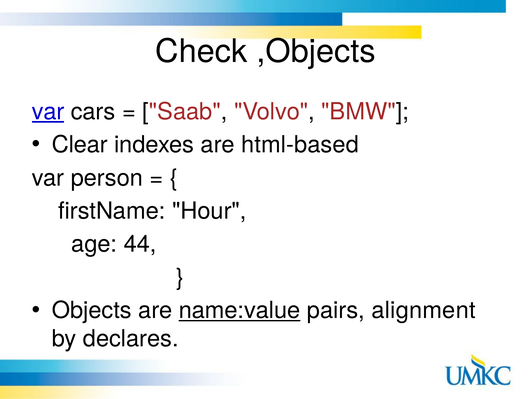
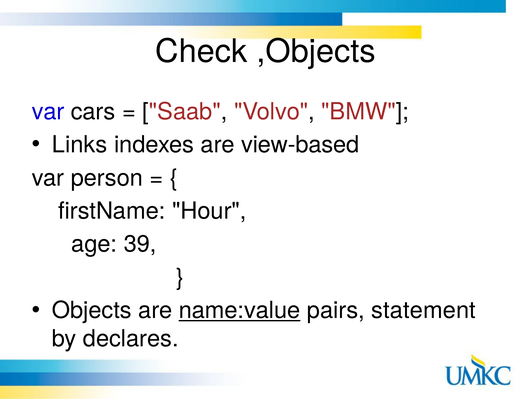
var at (48, 111) underline: present -> none
Clear: Clear -> Links
html-based: html-based -> view-based
44: 44 -> 39
alignment: alignment -> statement
